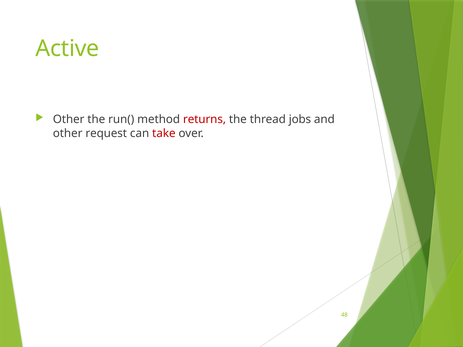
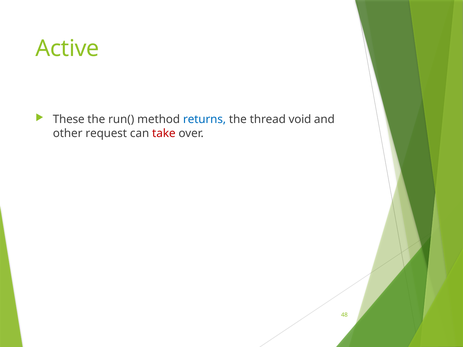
Other at (69, 119): Other -> These
returns colour: red -> blue
jobs: jobs -> void
